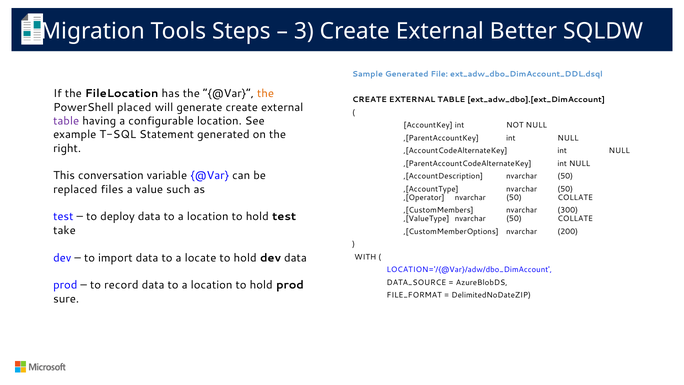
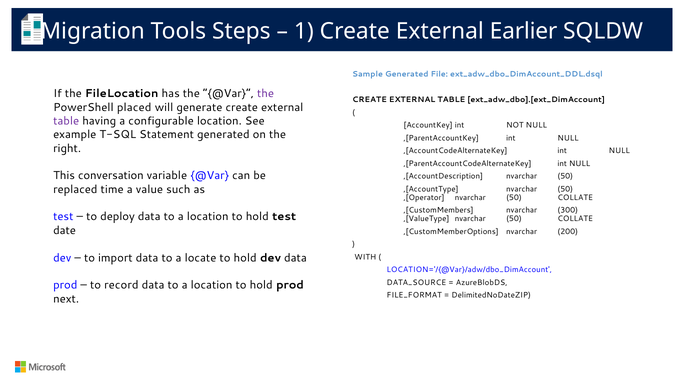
3: 3 -> 1
Better: Better -> Earlier
the at (266, 94) colour: orange -> purple
files: files -> time
take: take -> date
sure: sure -> next
